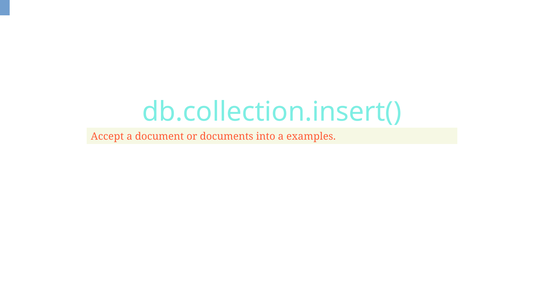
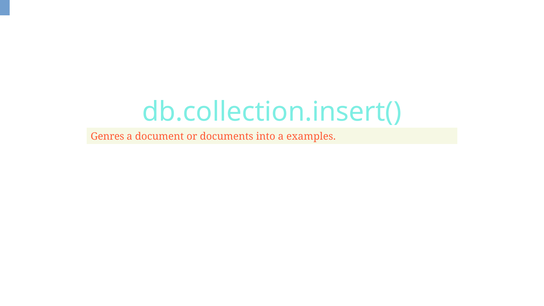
Accept: Accept -> Genres
